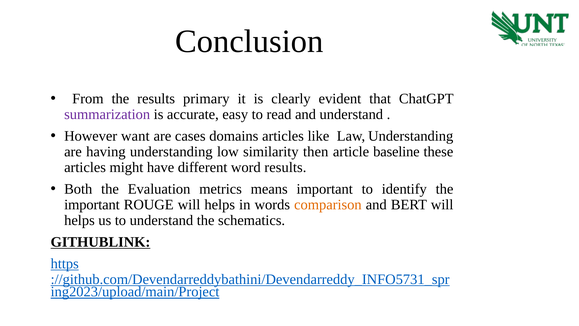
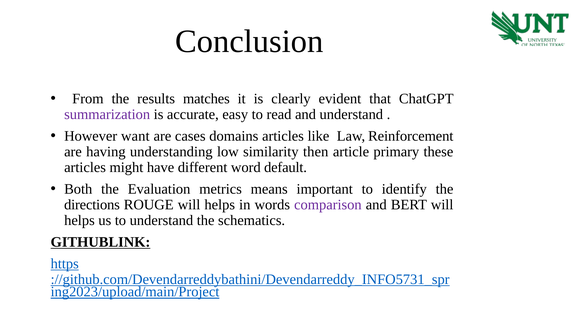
primary: primary -> matches
Law Understanding: Understanding -> Reinforcement
baseline: baseline -> primary
word results: results -> default
important at (92, 204): important -> directions
comparison colour: orange -> purple
